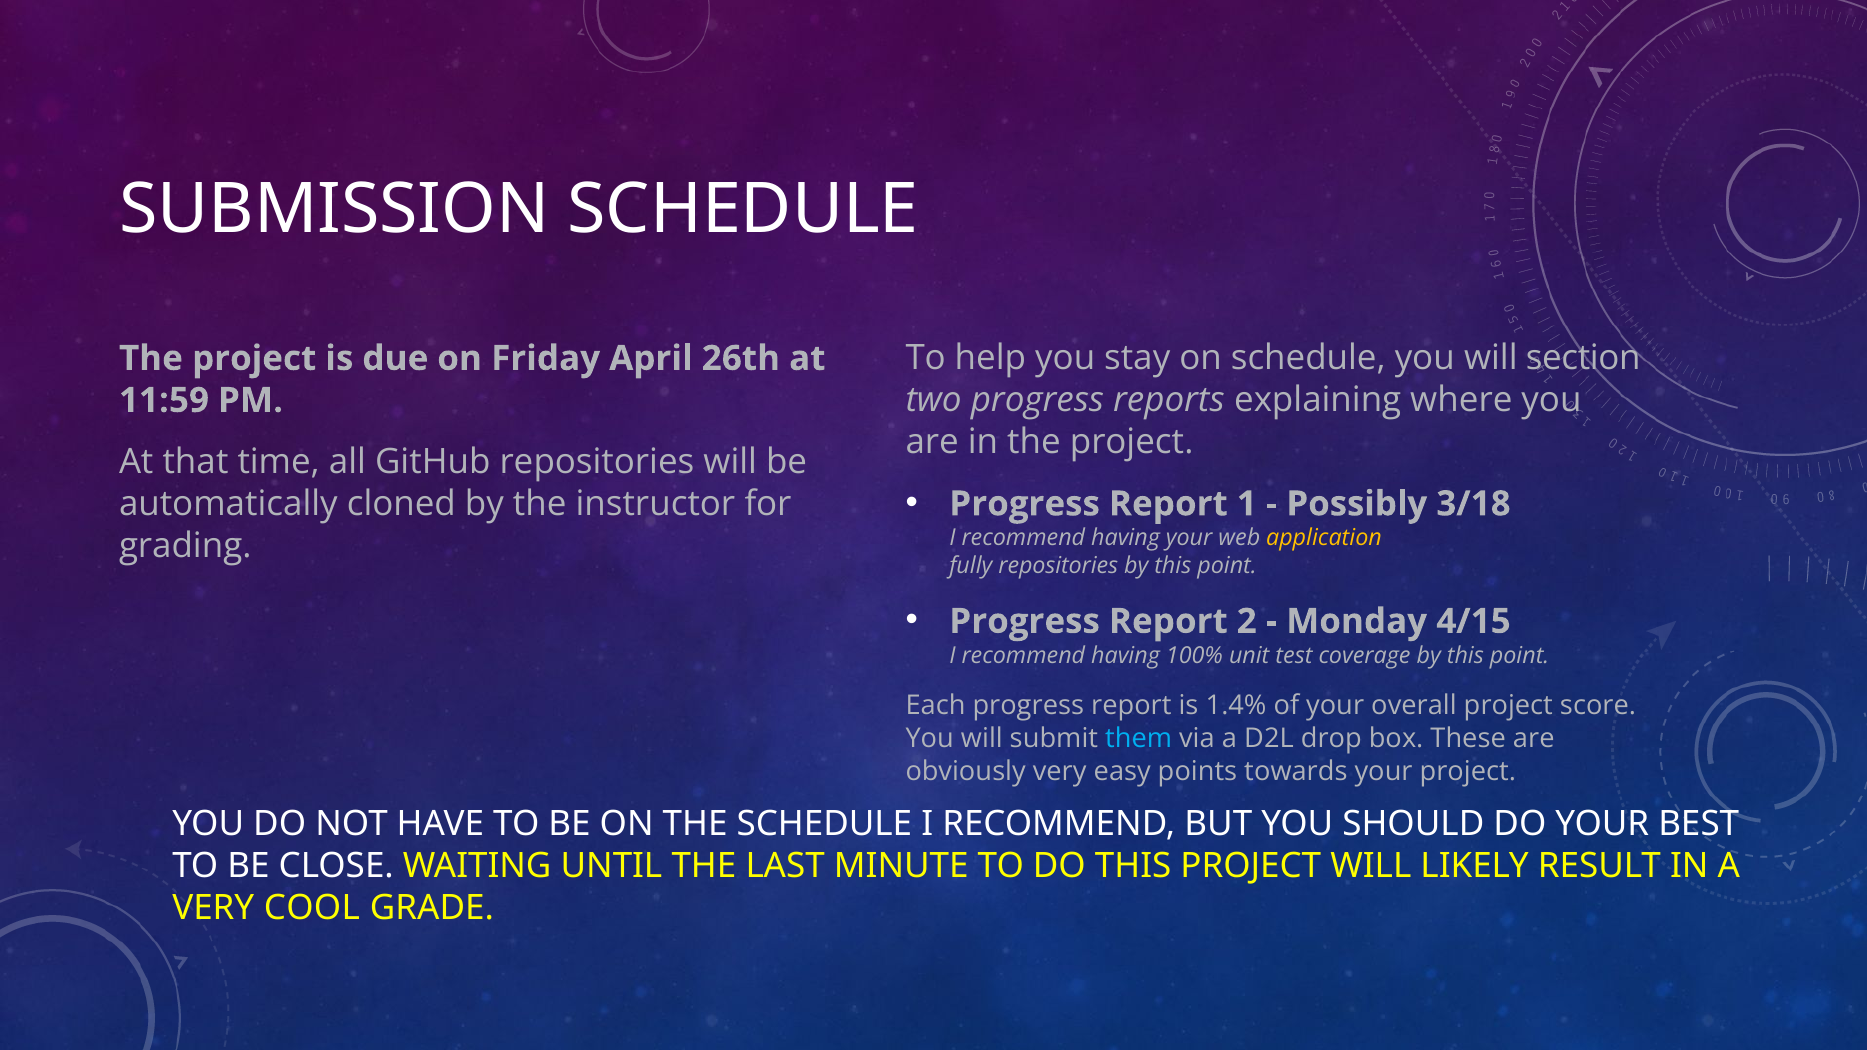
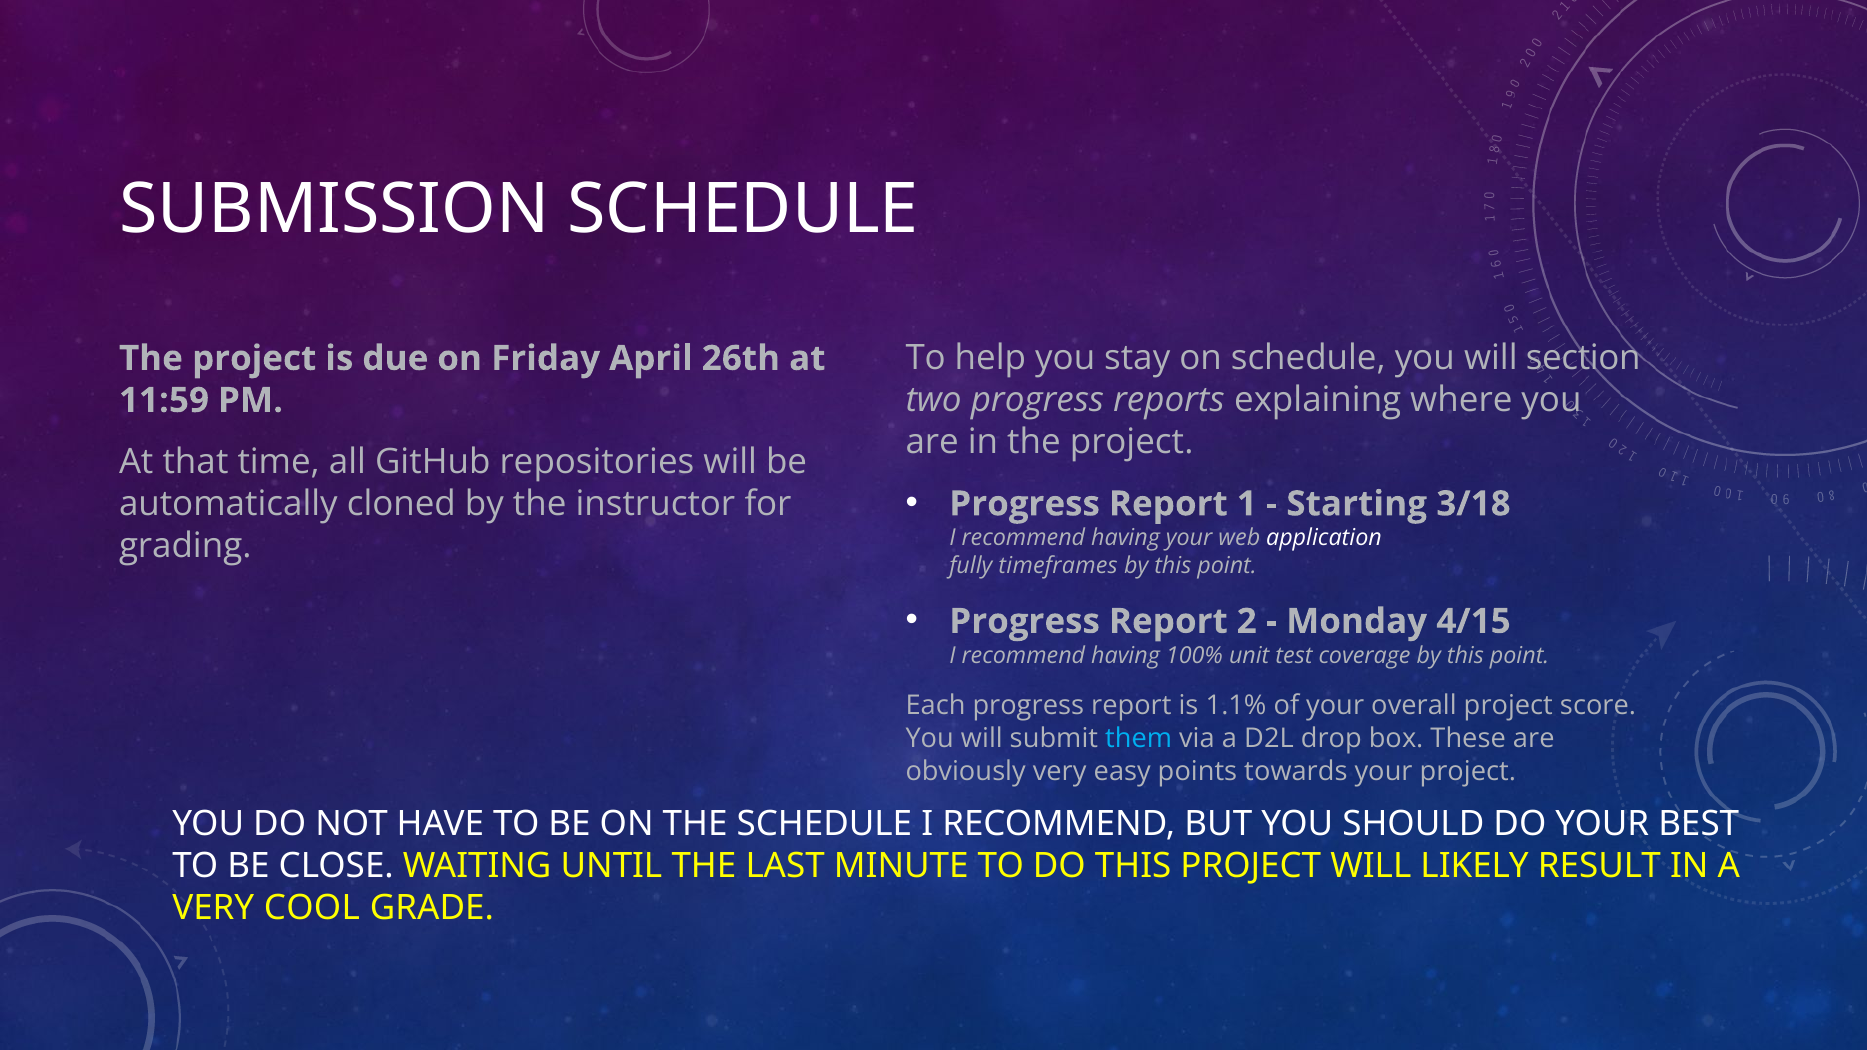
Possibly: Possibly -> Starting
application colour: yellow -> white
fully repositories: repositories -> timeframes
1.4%: 1.4% -> 1.1%
